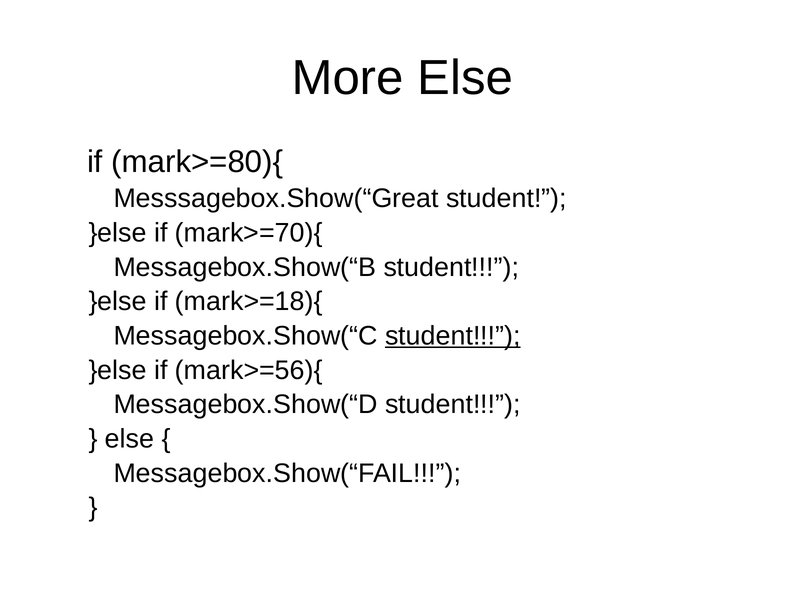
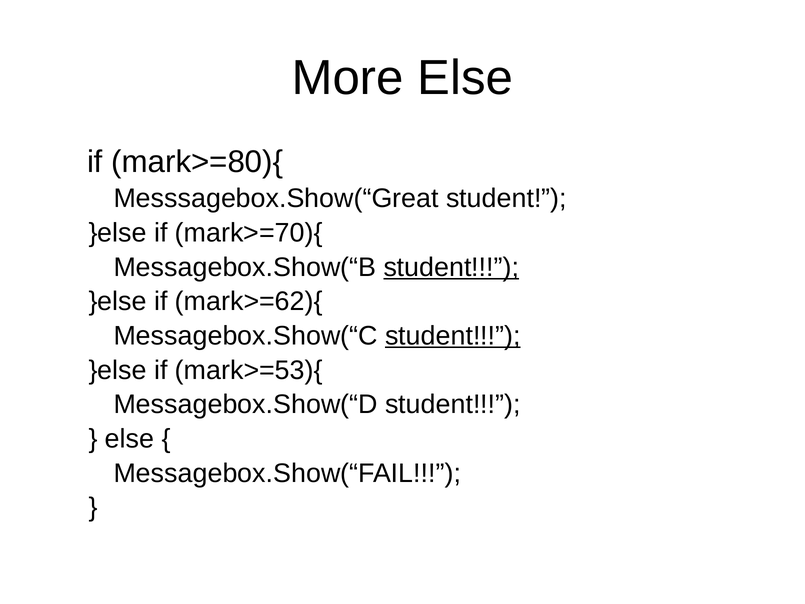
student at (451, 267) underline: none -> present
mark>=18){: mark>=18){ -> mark>=62){
mark>=56){: mark>=56){ -> mark>=53){
